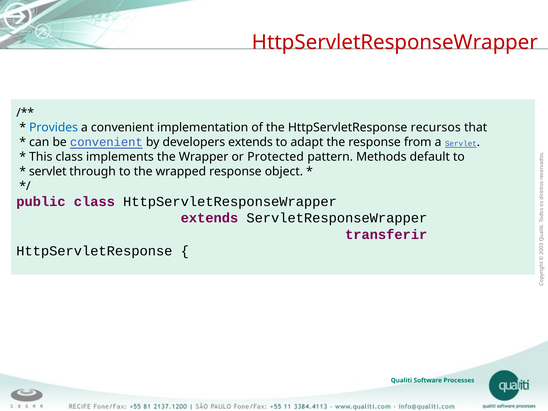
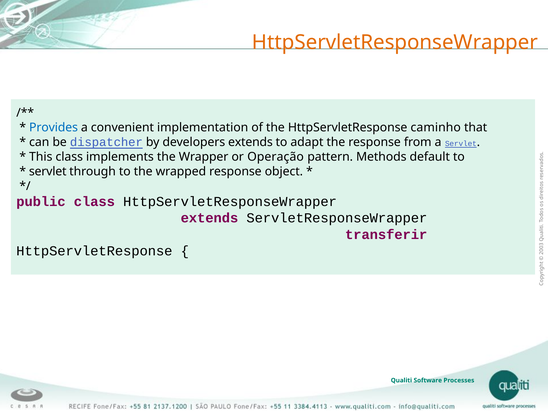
HttpServletResponseWrapper at (395, 42) colour: red -> orange
recursos: recursos -> caminho
be convenient: convenient -> dispatcher
Protected: Protected -> Operação
